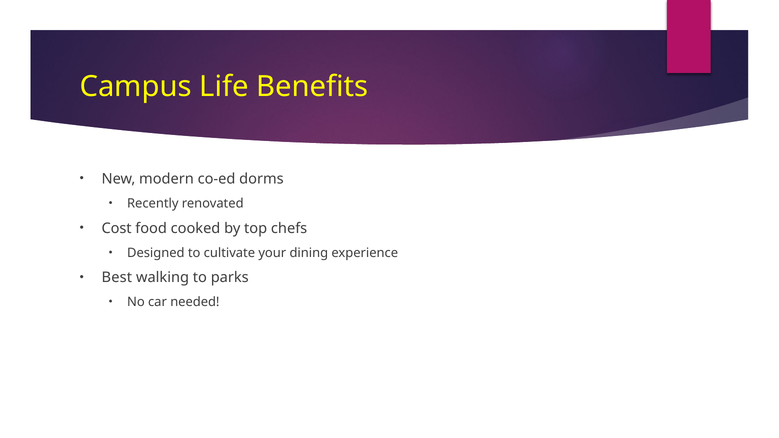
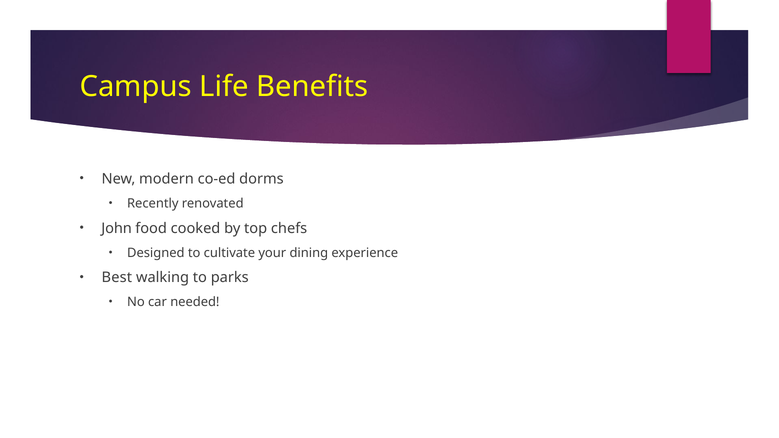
Cost: Cost -> John
